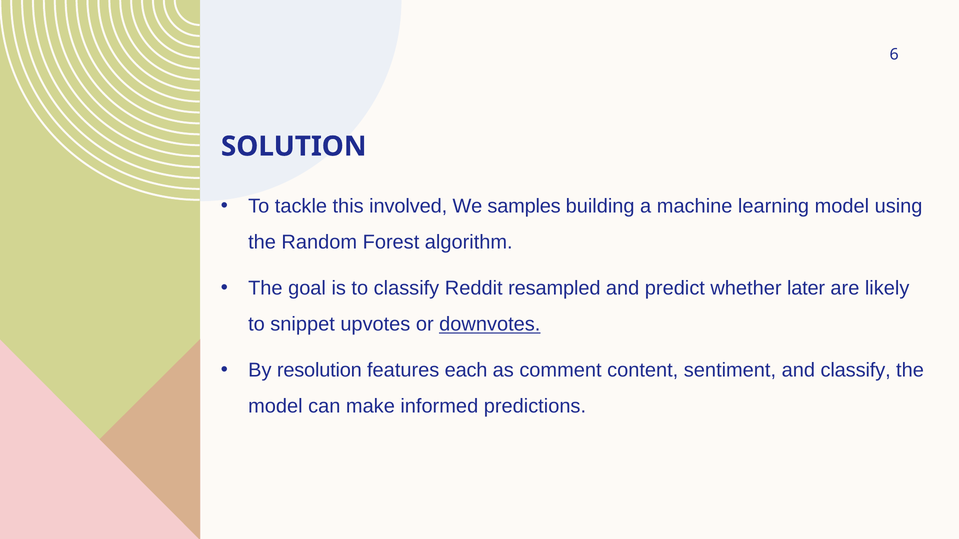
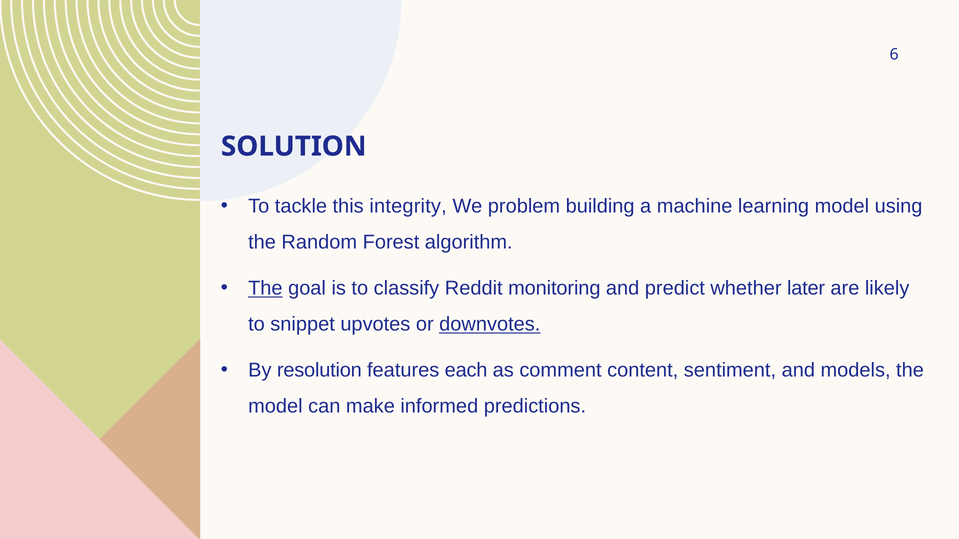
involved: involved -> integrity
samples: samples -> problem
The at (265, 289) underline: none -> present
resampled: resampled -> monitoring
and classify: classify -> models
